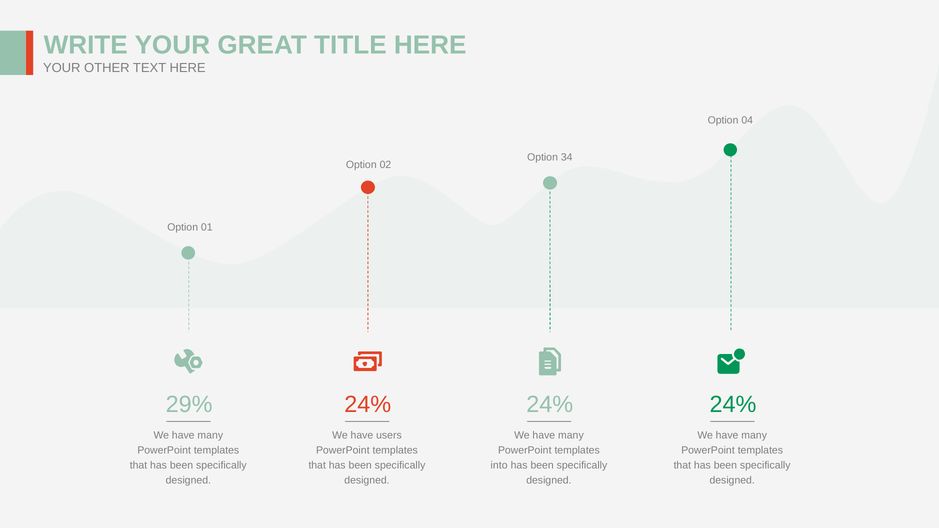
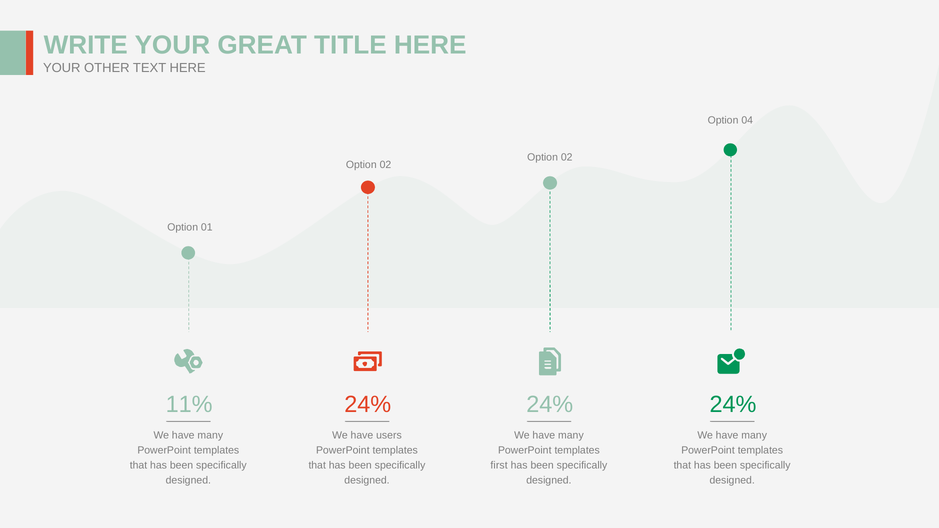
34 at (567, 157): 34 -> 02
29%: 29% -> 11%
into: into -> first
